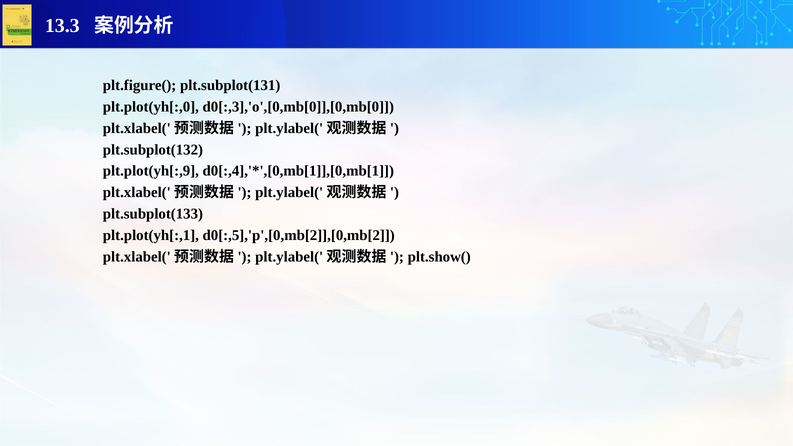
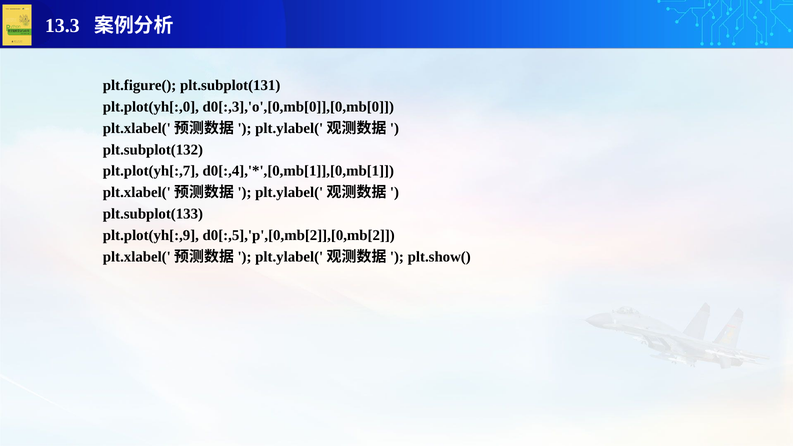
plt.plot(yh[:,9: plt.plot(yh[:,9 -> plt.plot(yh[:,7
plt.plot(yh[:,1: plt.plot(yh[:,1 -> plt.plot(yh[:,9
